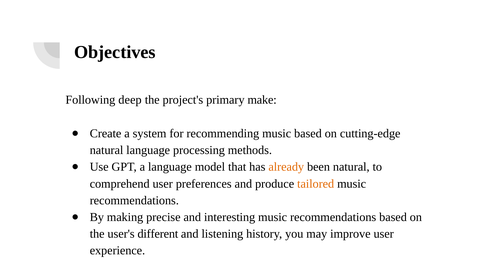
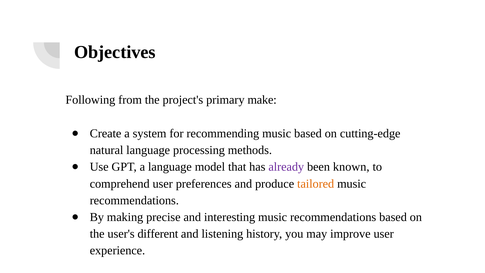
deep: deep -> from
already colour: orange -> purple
been natural: natural -> known
